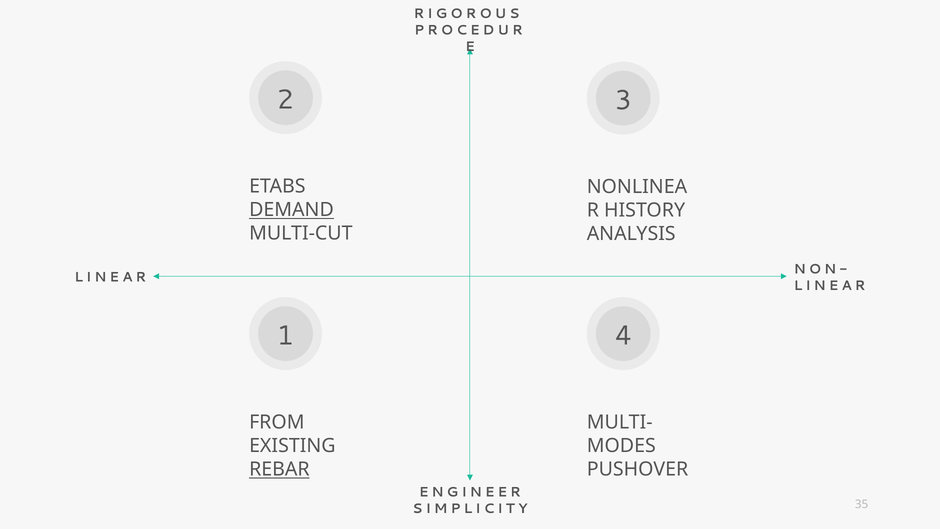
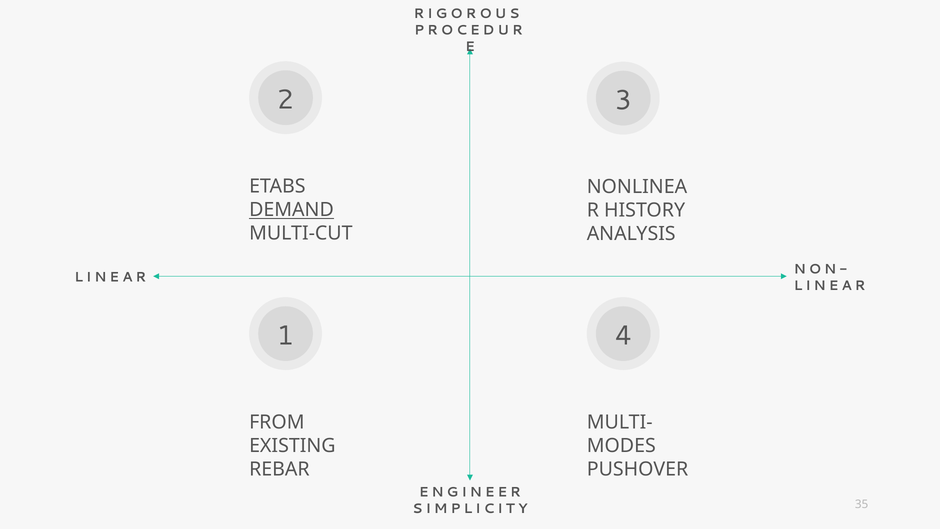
REBAR underline: present -> none
